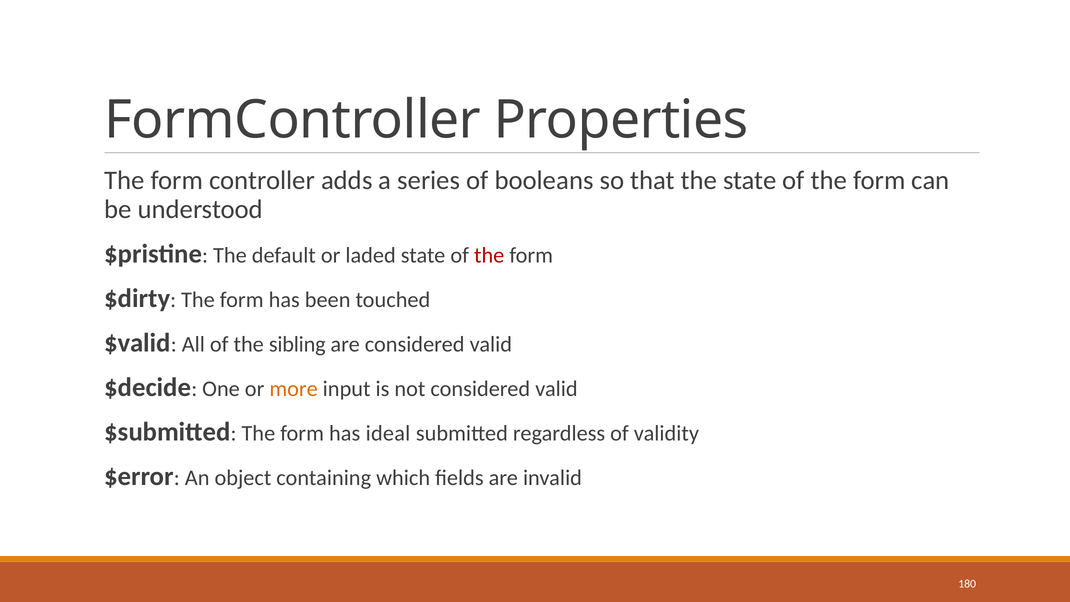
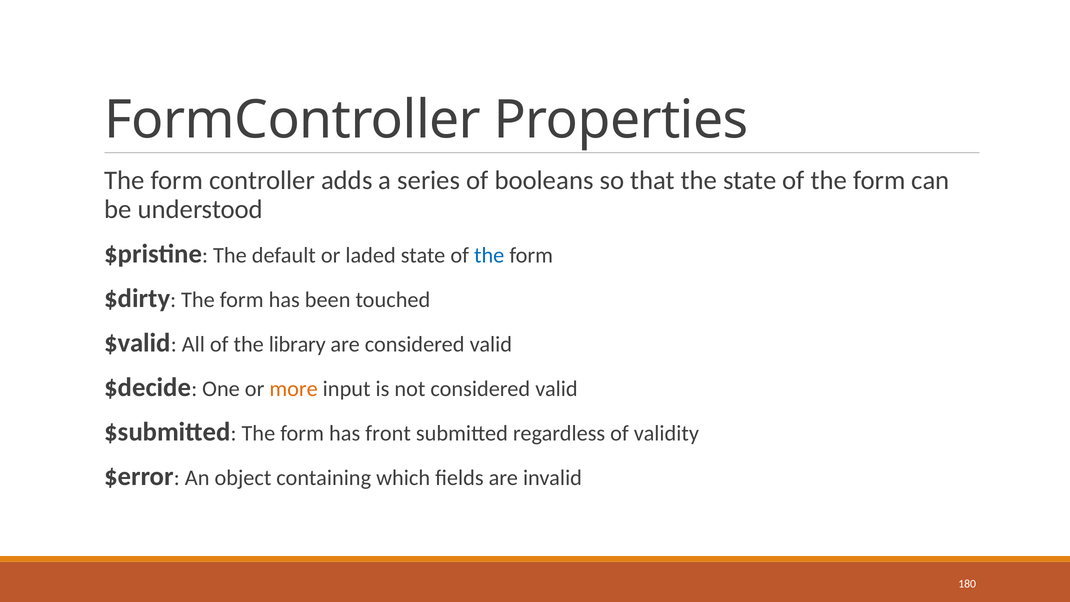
the at (489, 255) colour: red -> blue
sibling: sibling -> library
ideal: ideal -> front
